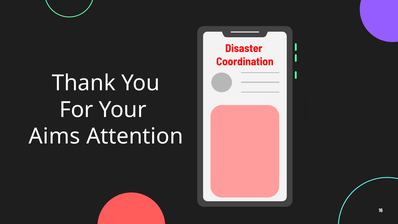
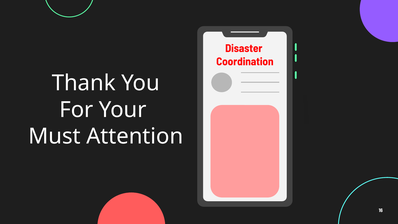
Aims: Aims -> Must
